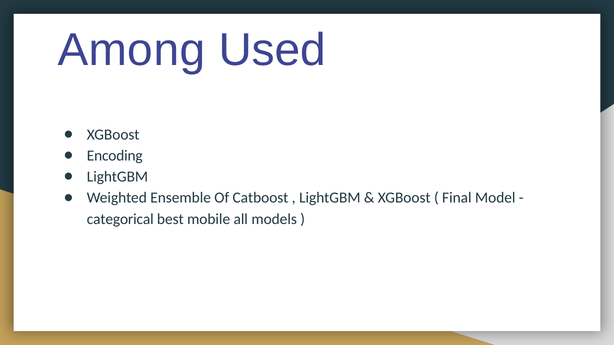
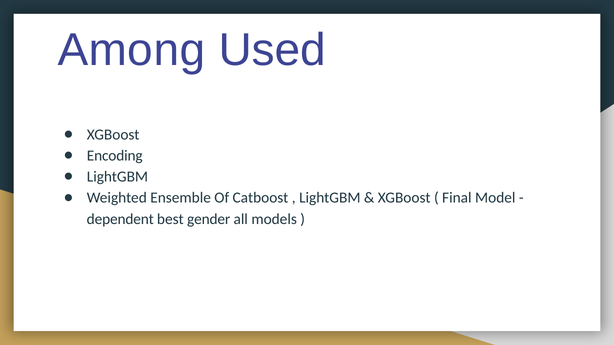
categorical: categorical -> dependent
mobile: mobile -> gender
